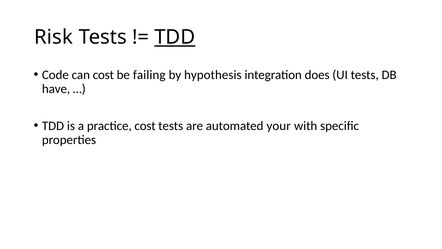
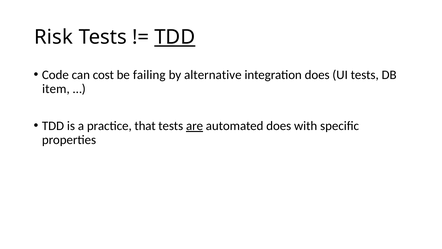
hypothesis: hypothesis -> alternative
have: have -> item
practice cost: cost -> that
are underline: none -> present
automated your: your -> does
